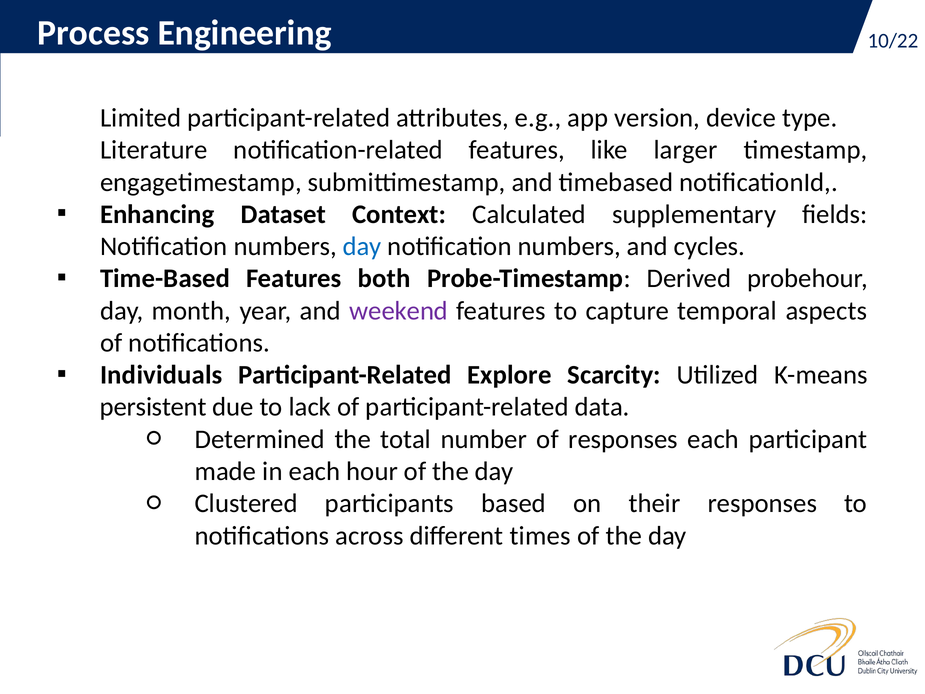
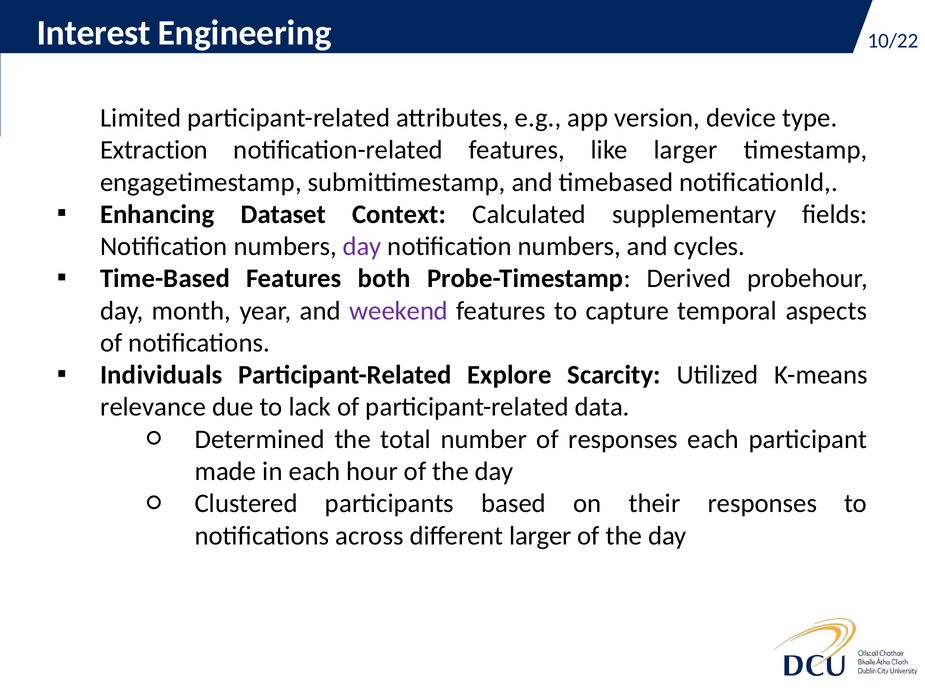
Process: Process -> Interest
Literature: Literature -> Extraction
day at (362, 246) colour: blue -> purple
persistent: persistent -> relevance
different times: times -> larger
